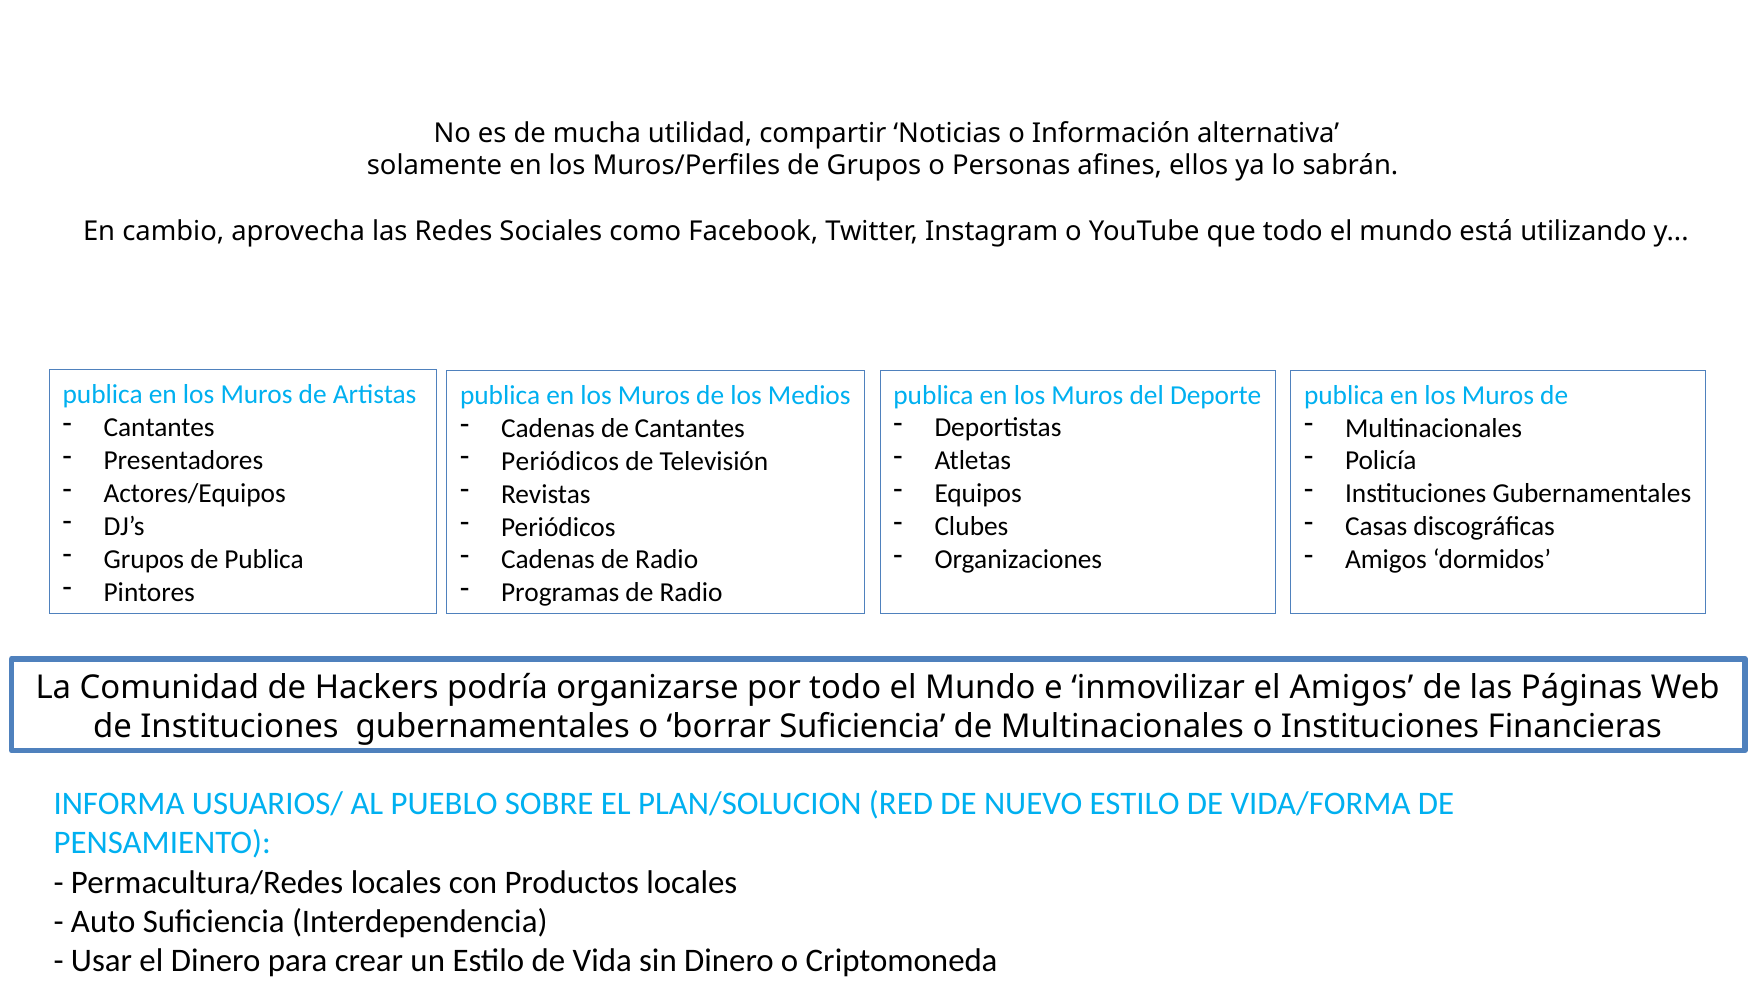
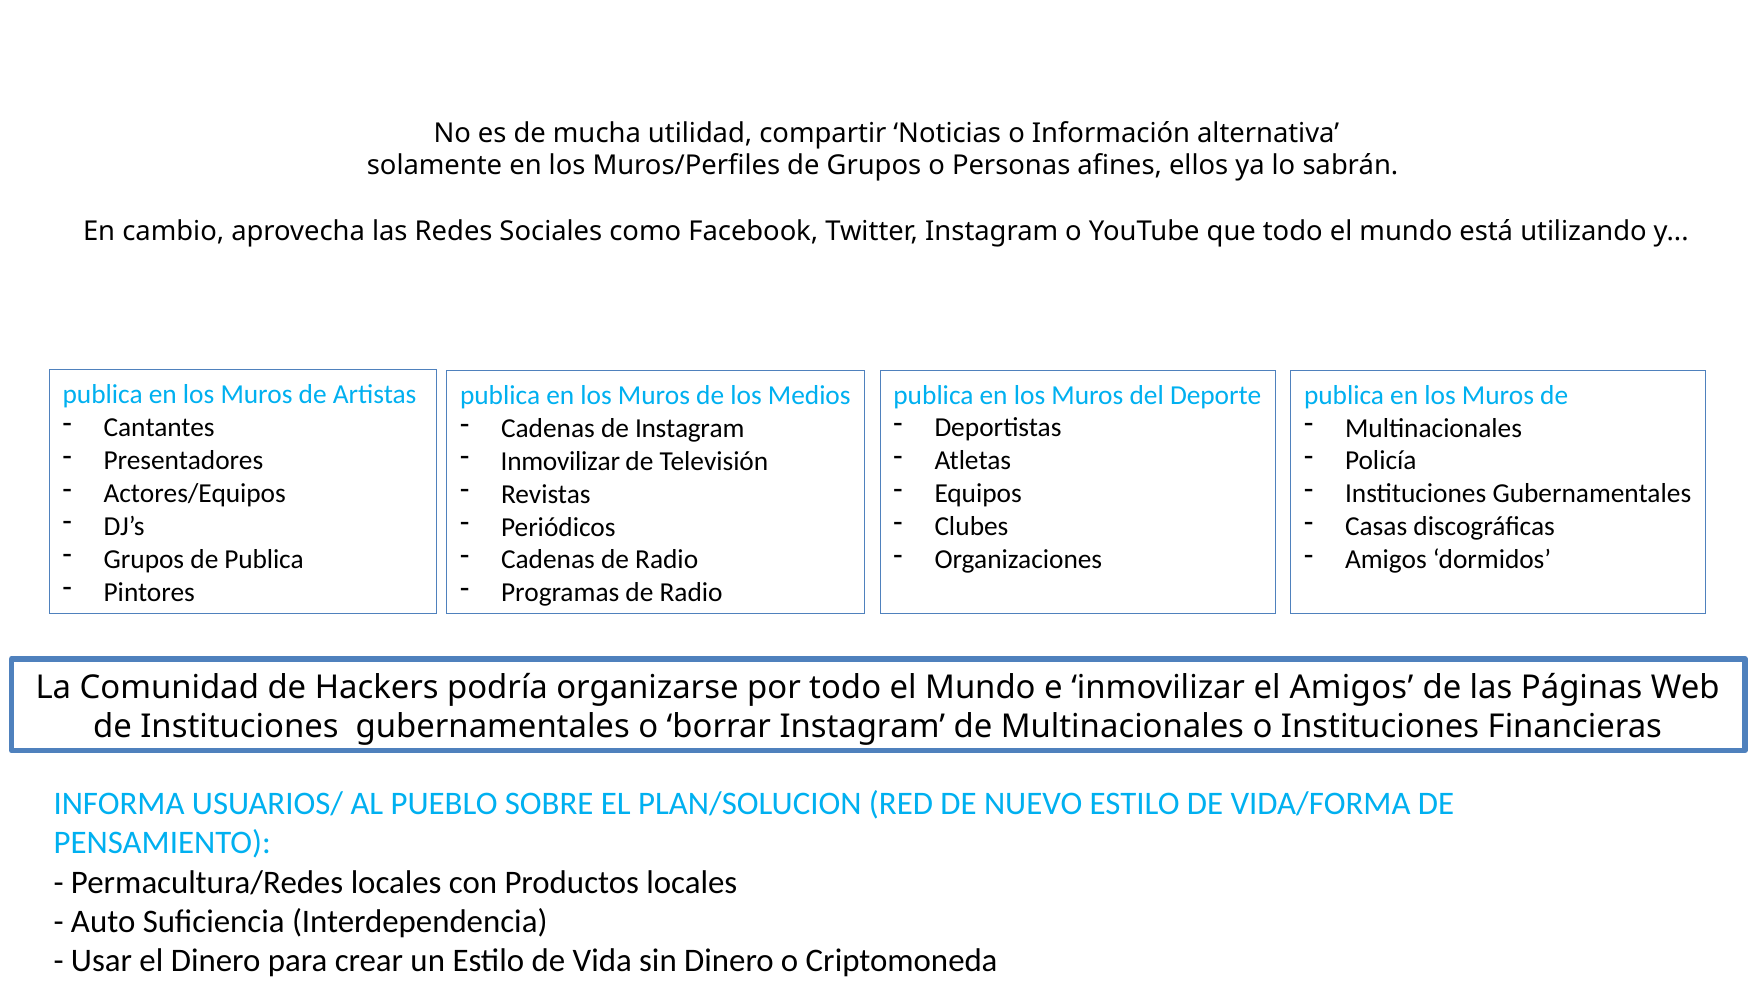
de Cantantes: Cantantes -> Instagram
Periódicos at (560, 461): Periódicos -> Inmovilizar
borrar Suficiencia: Suficiencia -> Instagram
